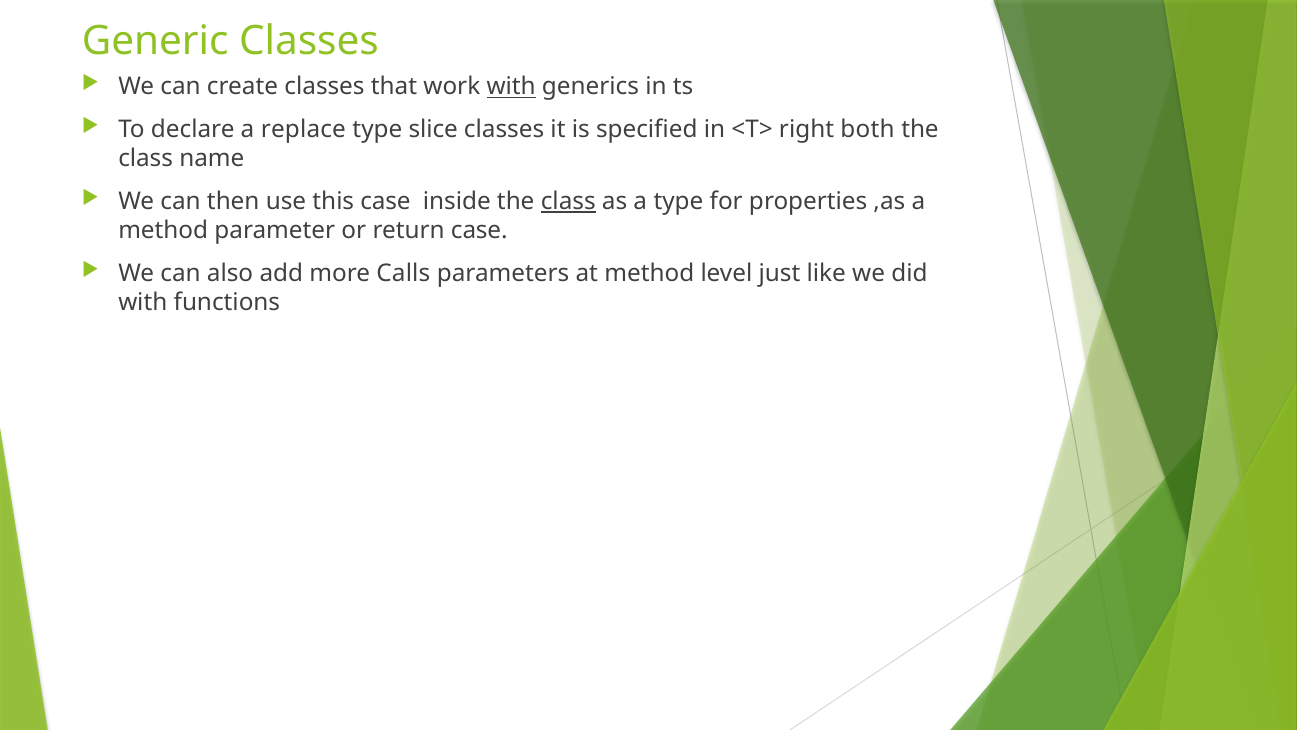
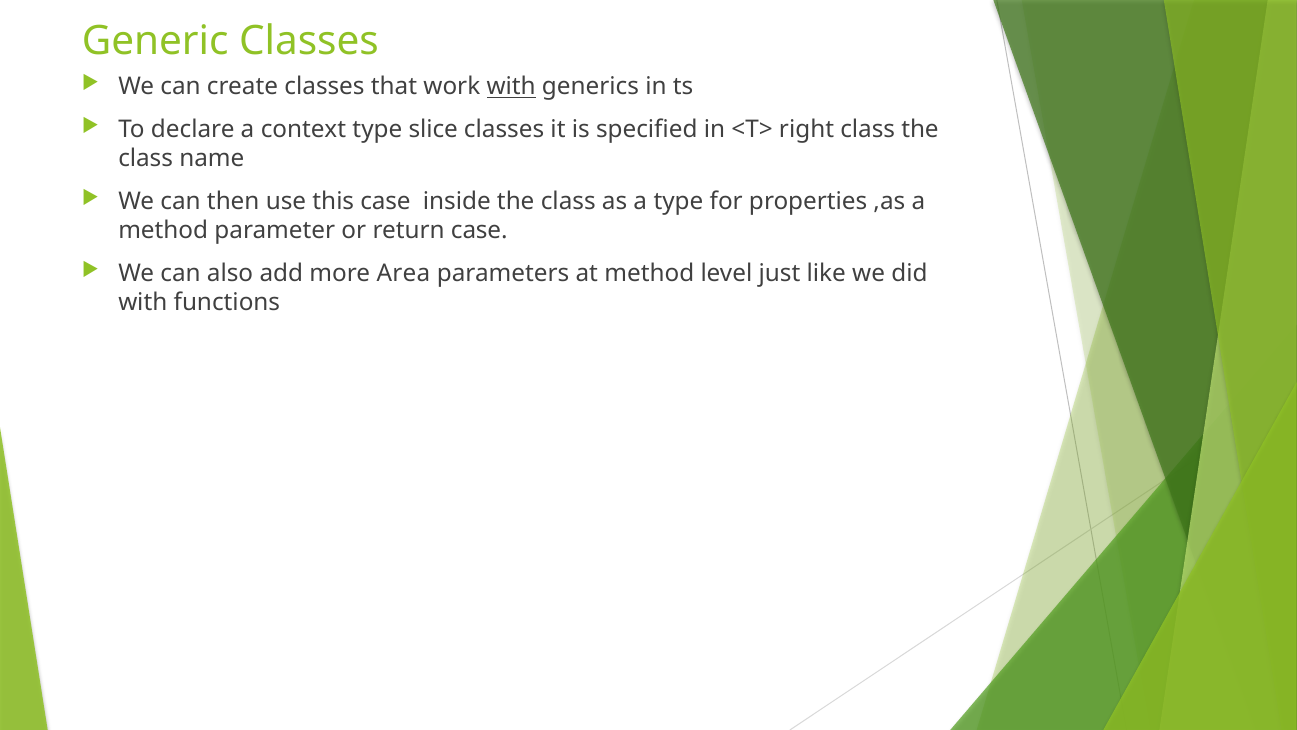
replace: replace -> context
right both: both -> class
class at (568, 201) underline: present -> none
Calls: Calls -> Area
